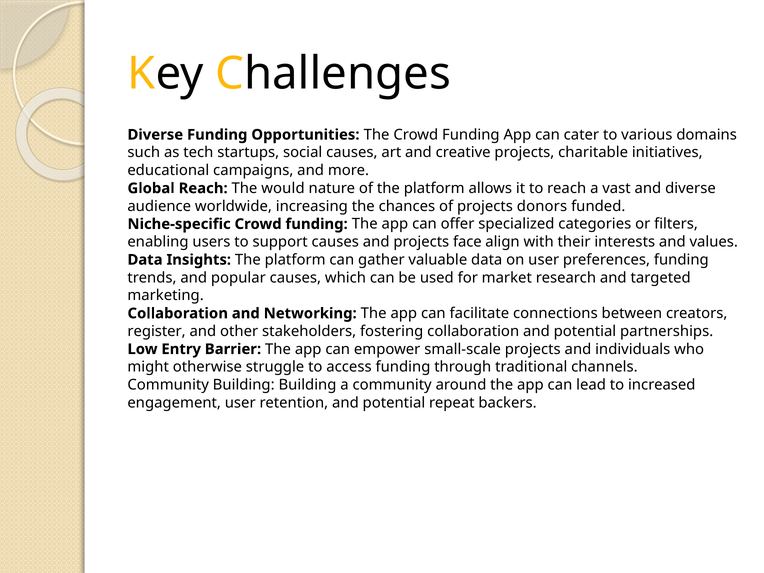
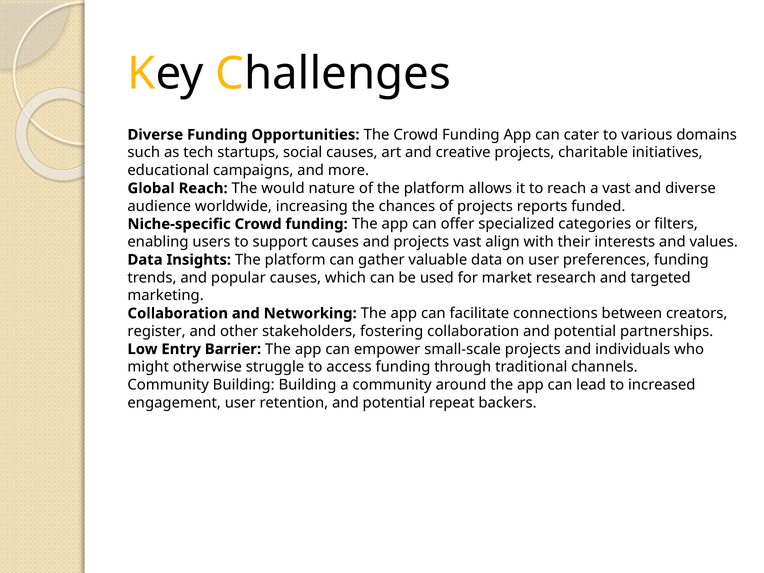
donors: donors -> reports
projects face: face -> vast
